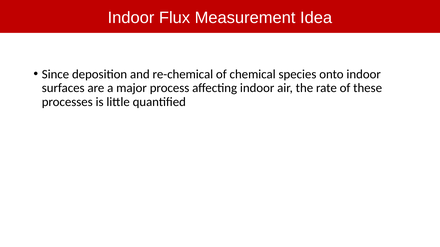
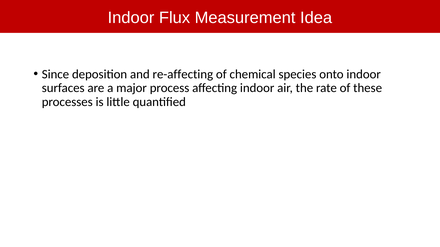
re-chemical: re-chemical -> re-affecting
